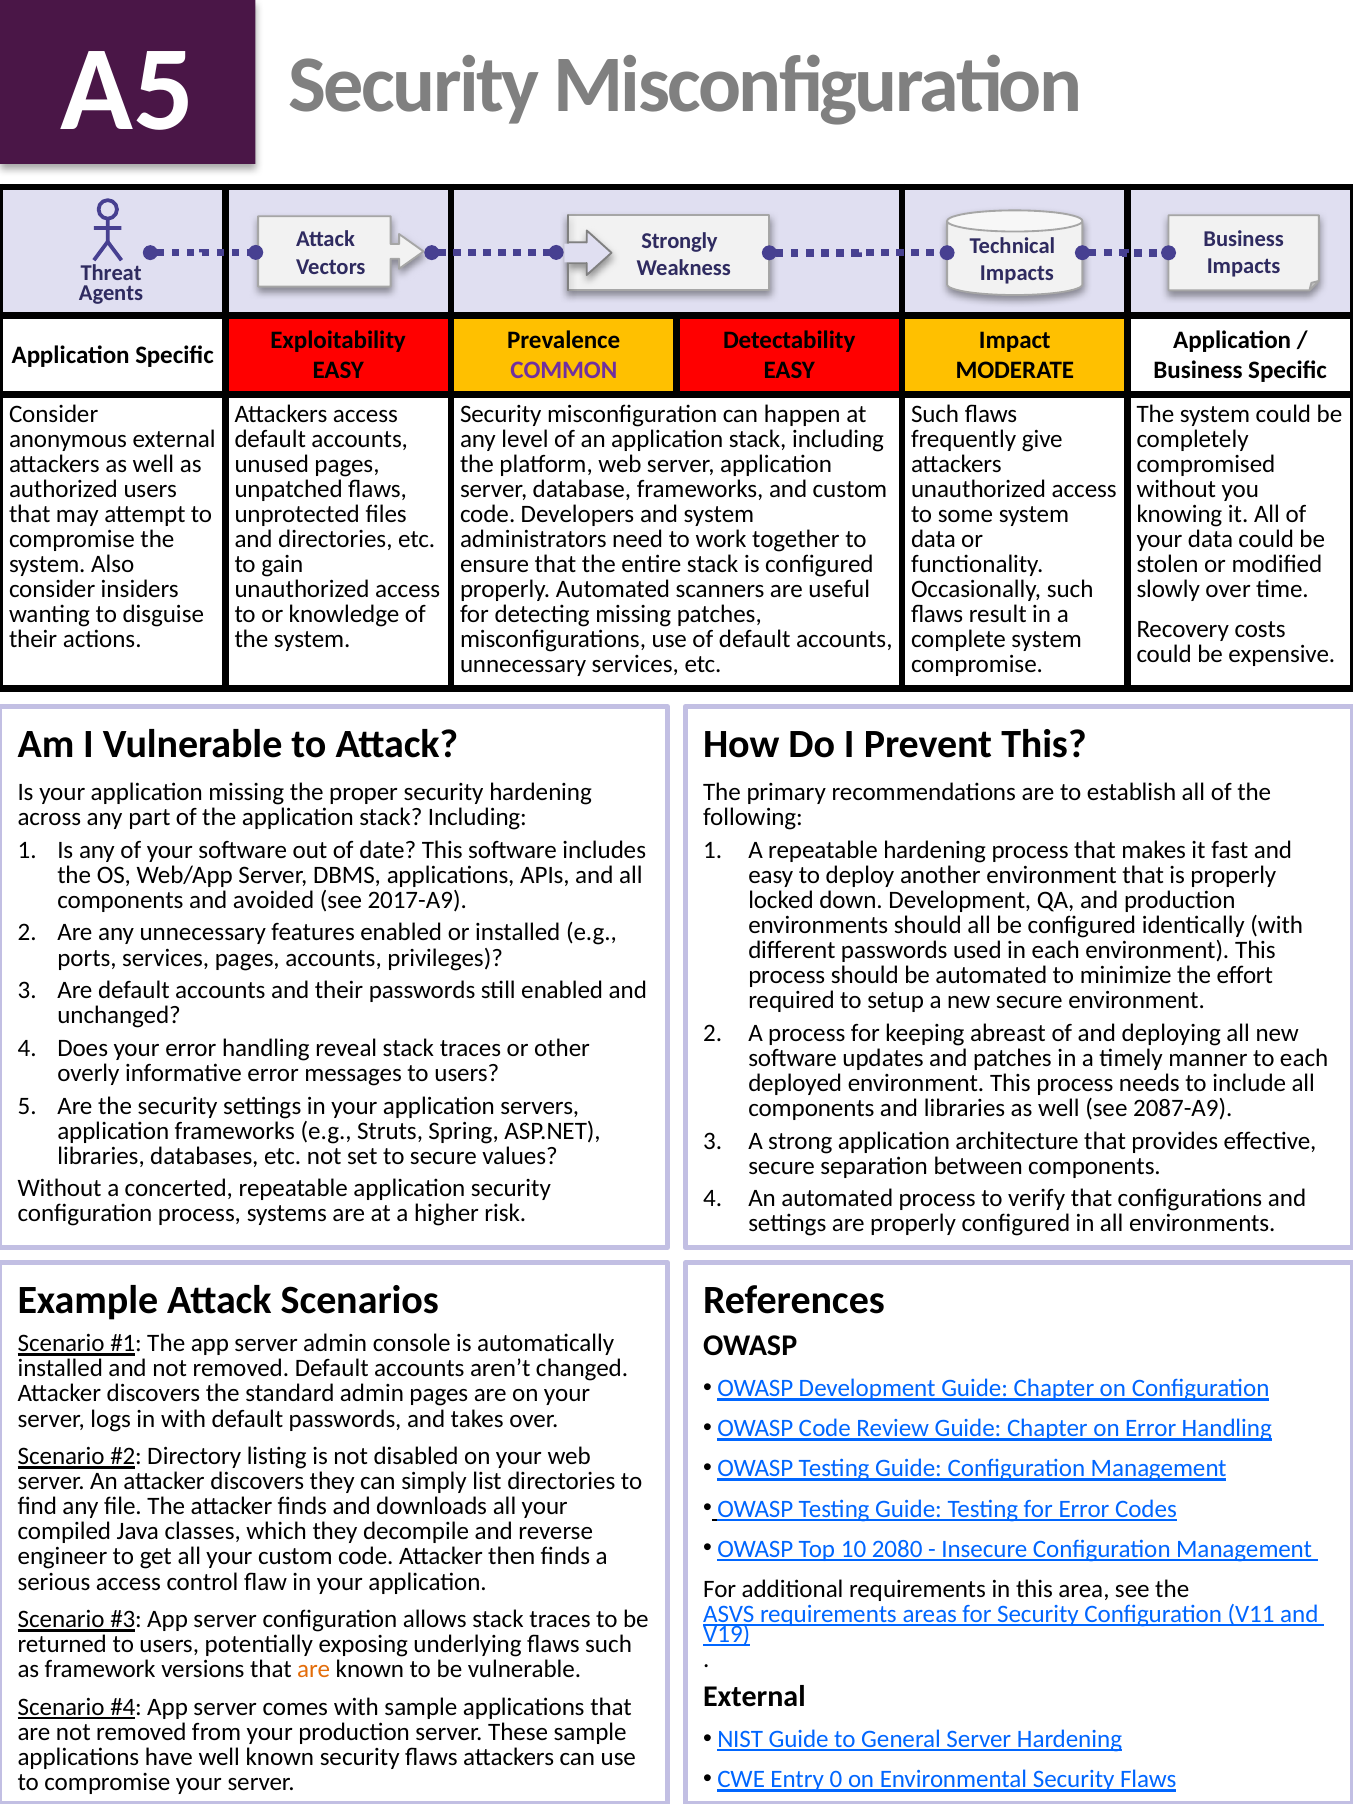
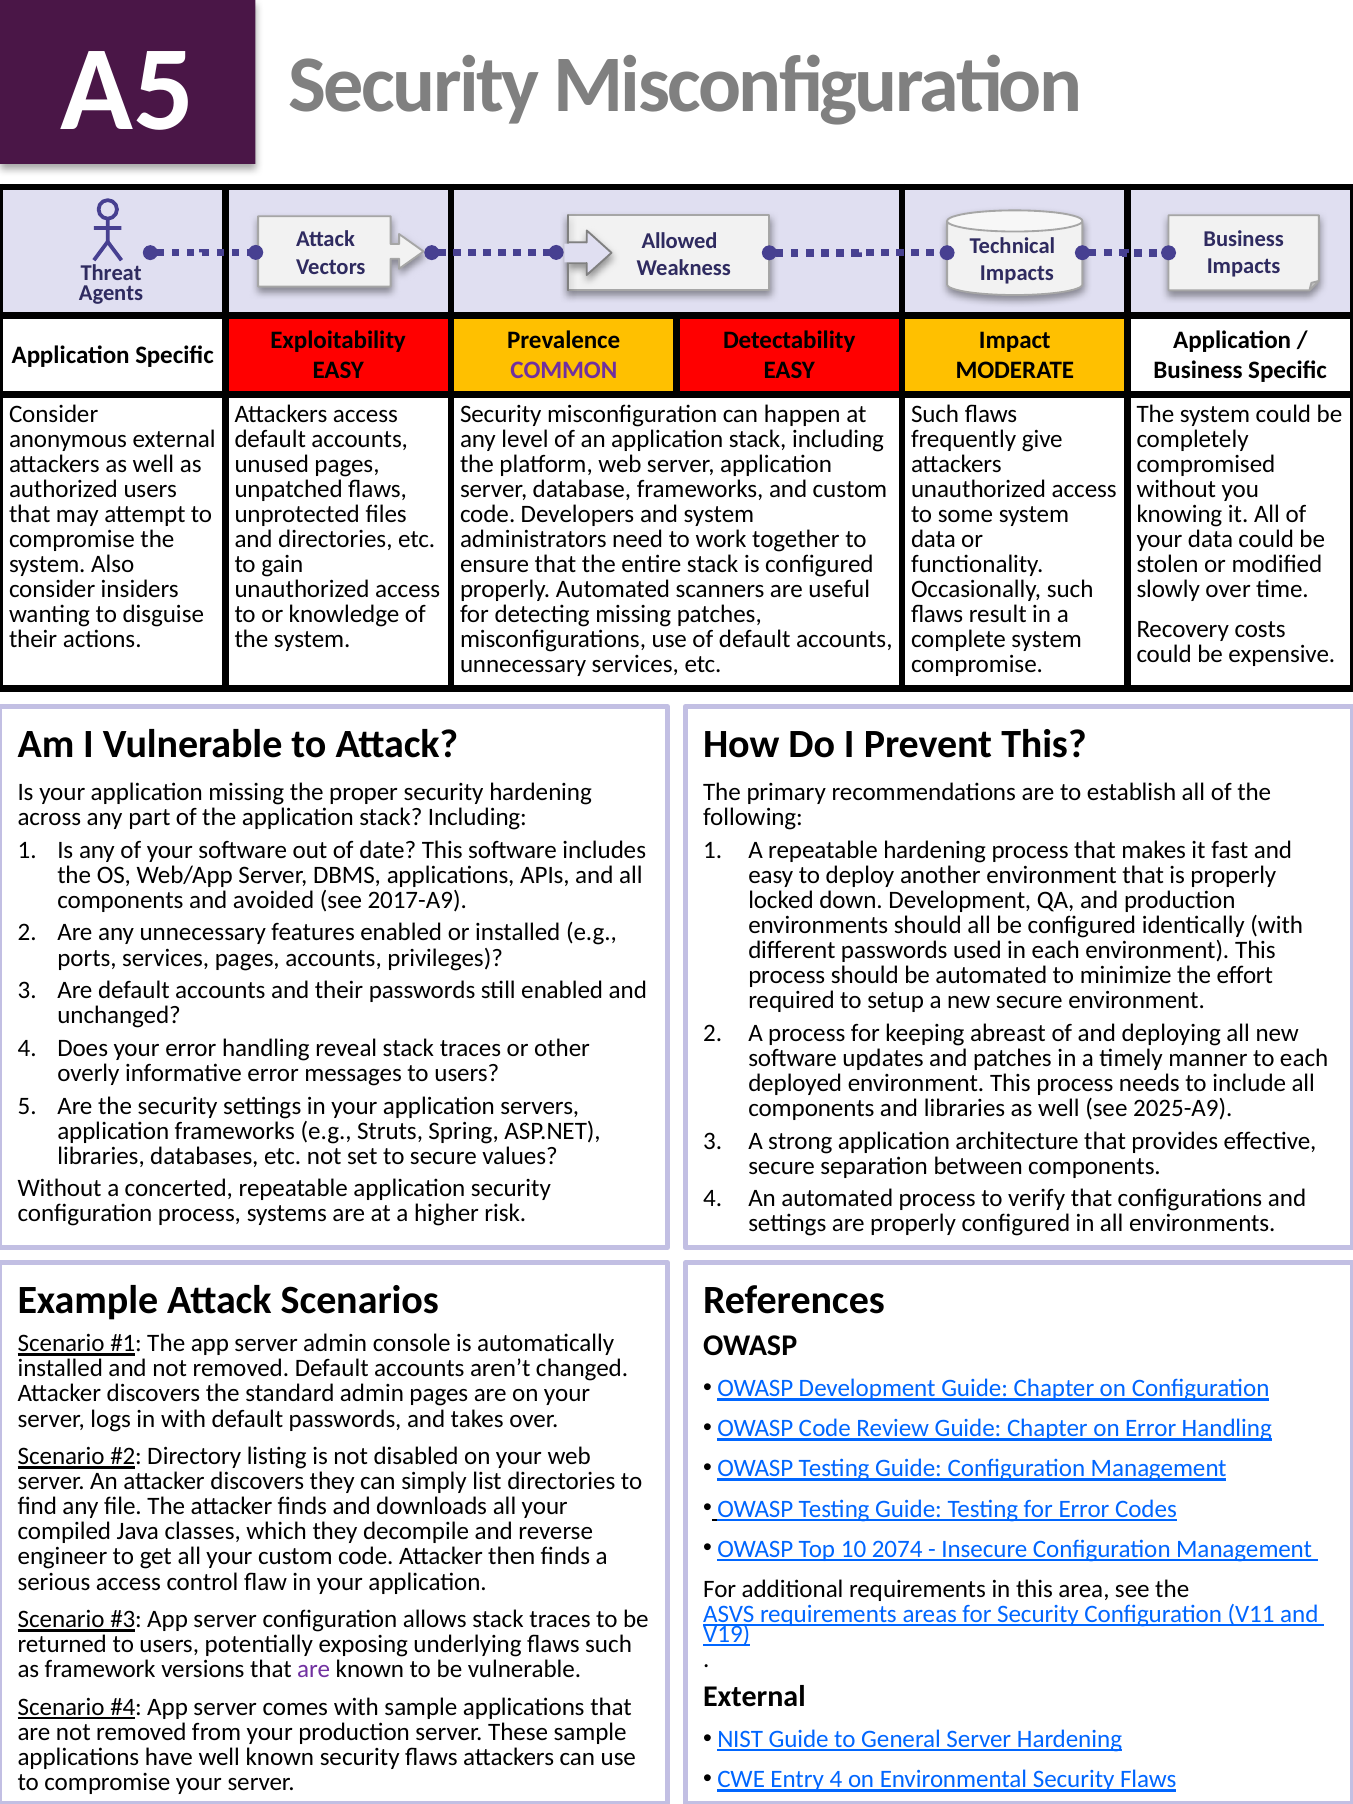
Strongly: Strongly -> Allowed
2087-A9: 2087-A9 -> 2025-A9
2080: 2080 -> 2074
are at (314, 1670) colour: orange -> purple
Entry 0: 0 -> 4
